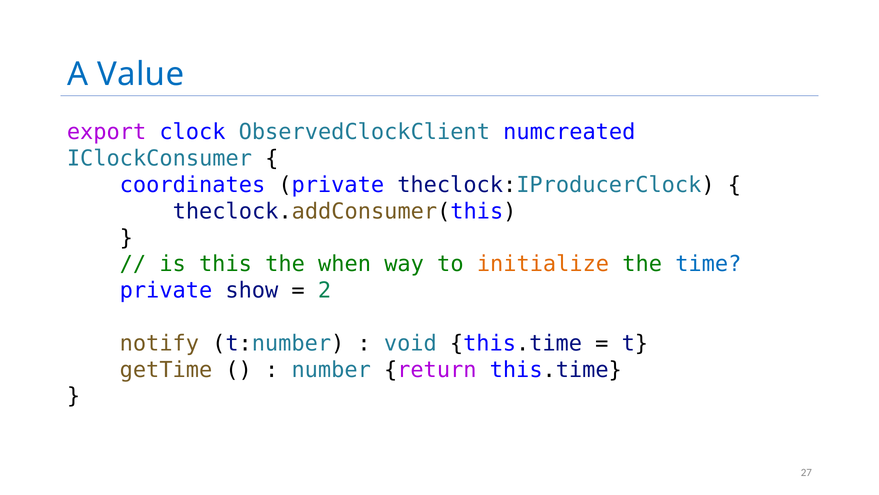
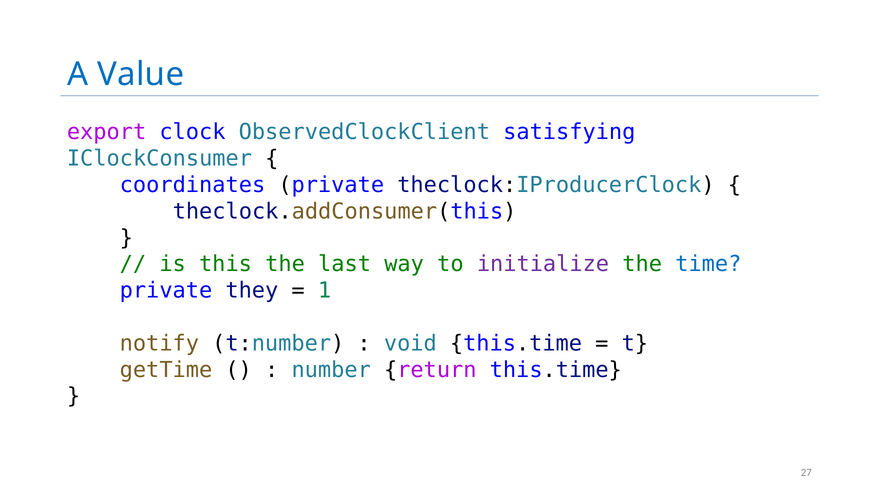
numcreated: numcreated -> satisfying
when: when -> last
initialize colour: orange -> purple
show: show -> they
2: 2 -> 1
